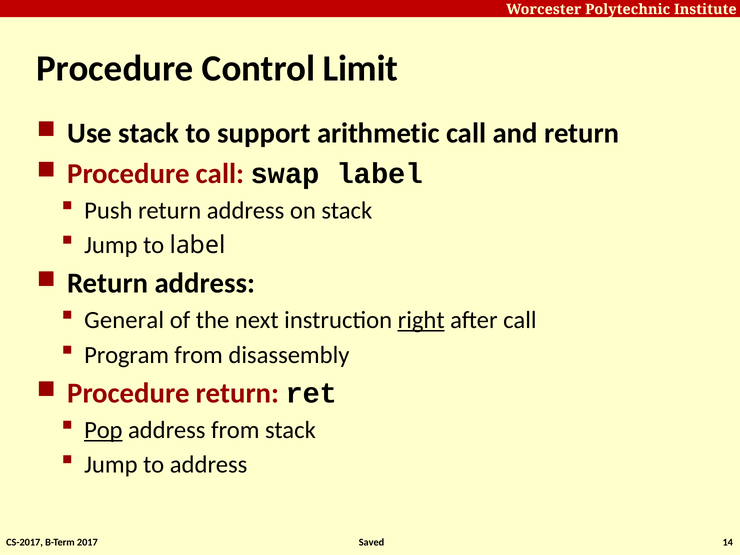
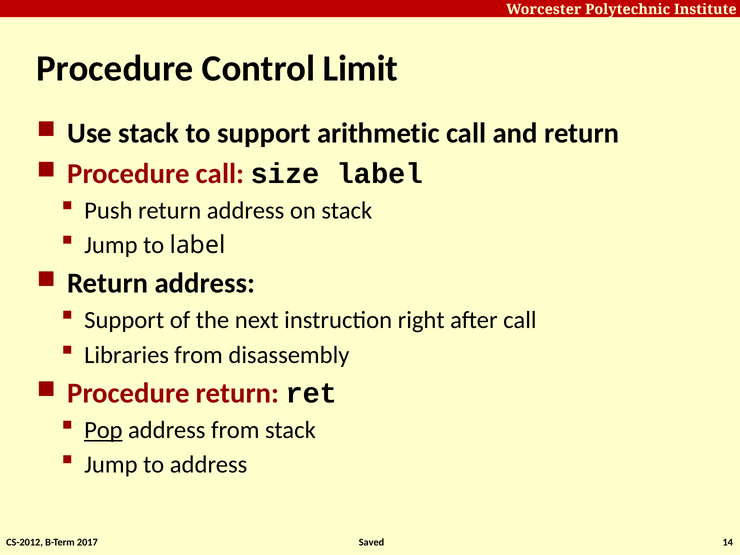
swap: swap -> size
General at (124, 320): General -> Support
right underline: present -> none
Program: Program -> Libraries
CS-2017: CS-2017 -> CS-2012
